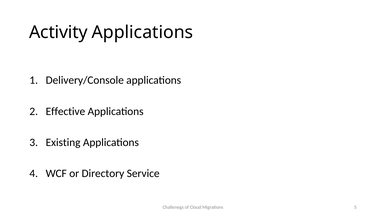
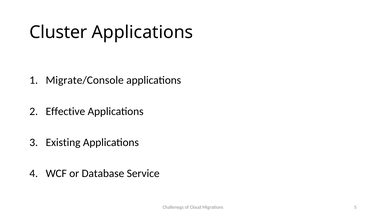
Activity: Activity -> Cluster
Delivery/Console: Delivery/Console -> Migrate/Console
Directory: Directory -> Database
